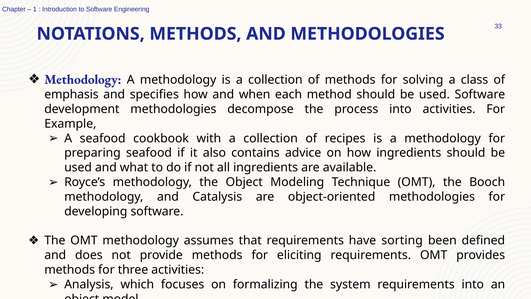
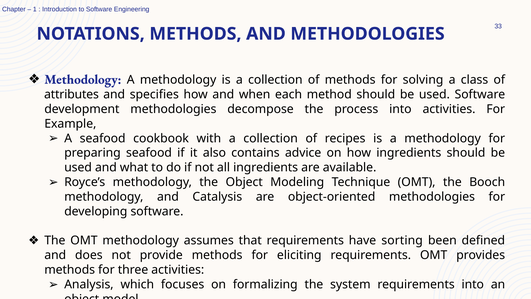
emphasis: emphasis -> attributes
